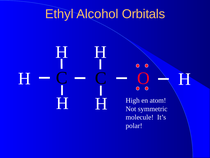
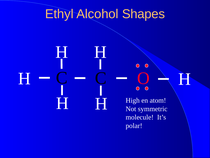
Orbitals: Orbitals -> Shapes
